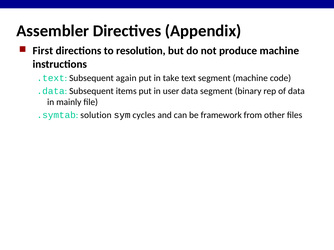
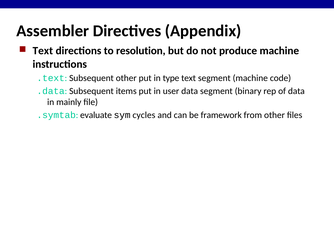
First at (43, 51): First -> Text
Subsequent again: again -> other
take: take -> type
solution: solution -> evaluate
